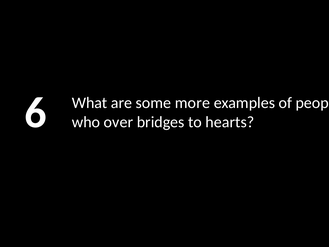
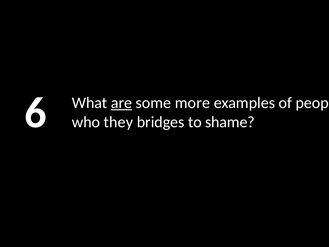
are underline: none -> present
over: over -> they
hearts: hearts -> shame
